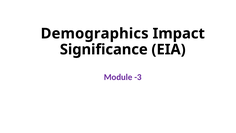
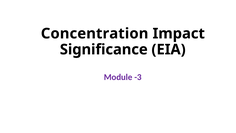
Demographics: Demographics -> Concentration
